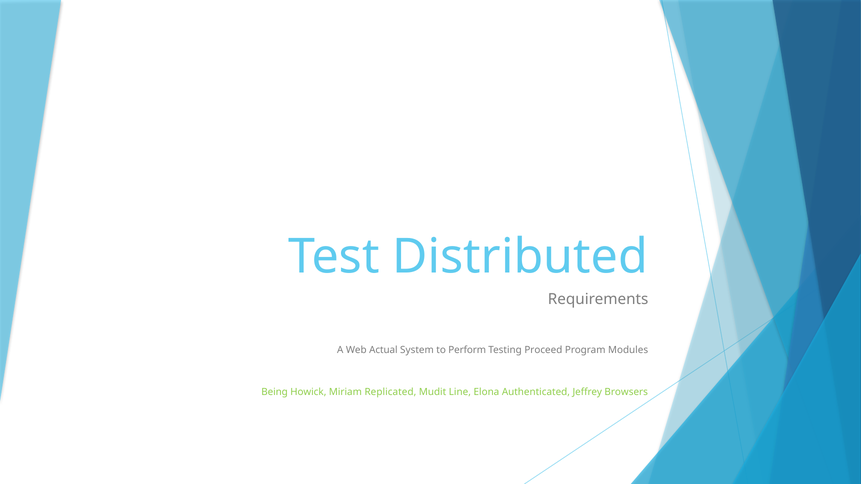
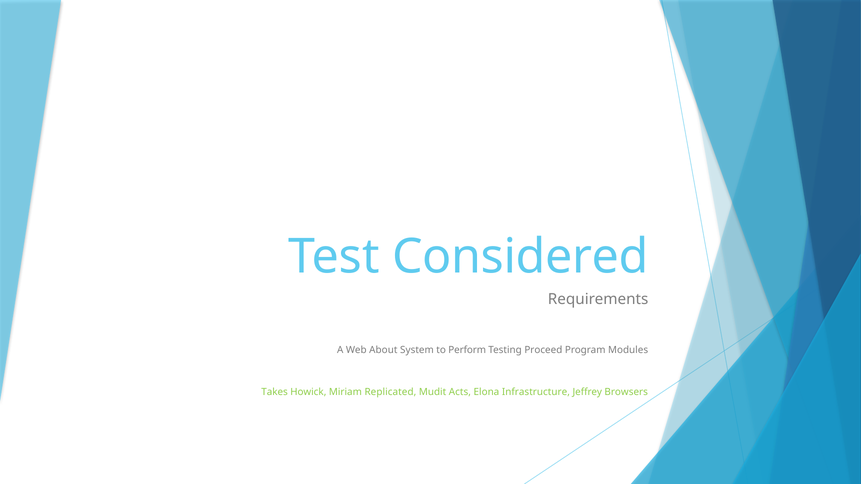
Distributed: Distributed -> Considered
Actual: Actual -> About
Being: Being -> Takes
Line: Line -> Acts
Authenticated: Authenticated -> Infrastructure
